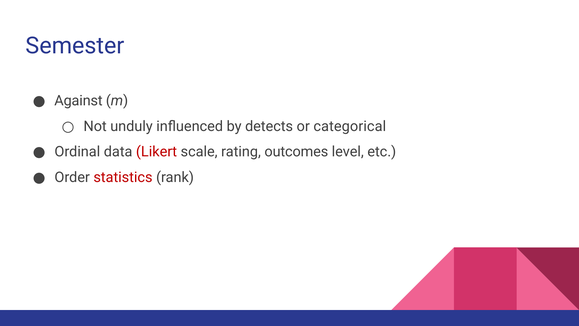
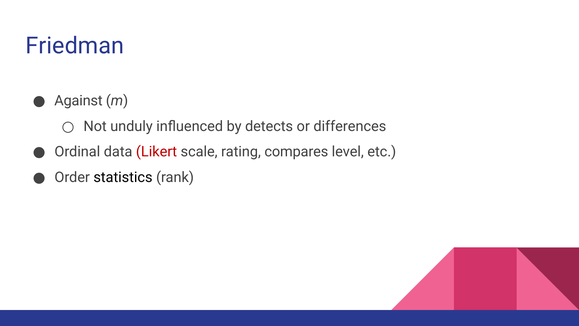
Semester: Semester -> Friedman
categorical: categorical -> differences
outcomes: outcomes -> compares
statistics colour: red -> black
